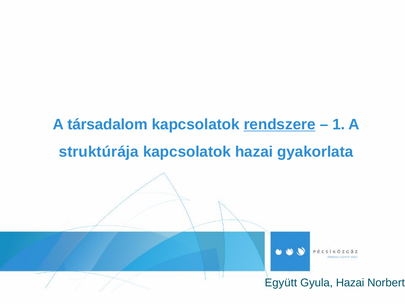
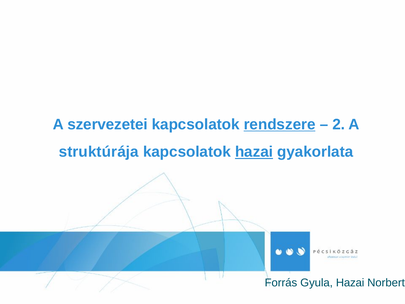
társadalom: társadalom -> szervezetei
1: 1 -> 2
hazai at (254, 152) underline: none -> present
Együtt: Együtt -> Forrás
